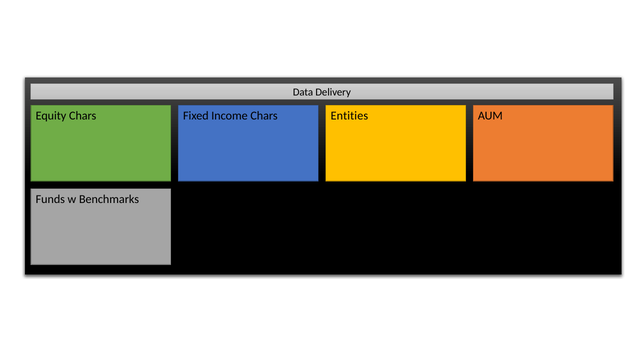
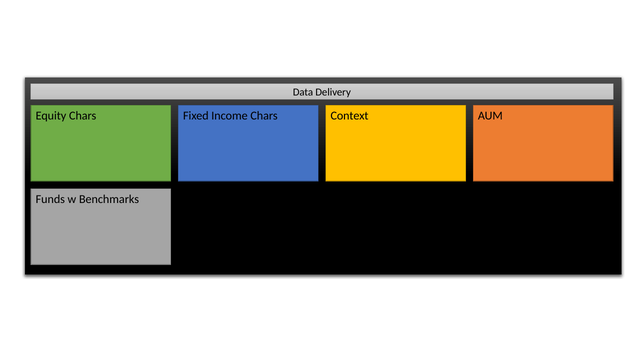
Entities: Entities -> Context
